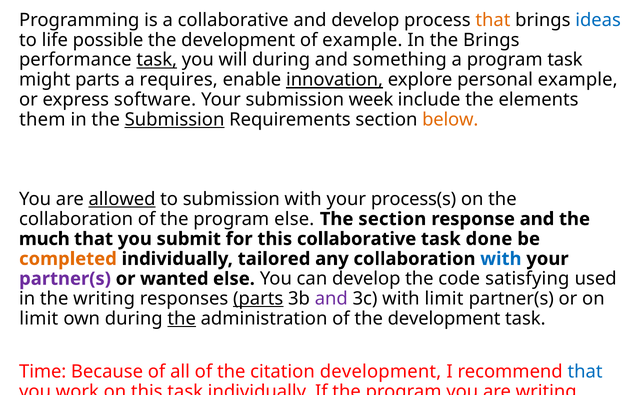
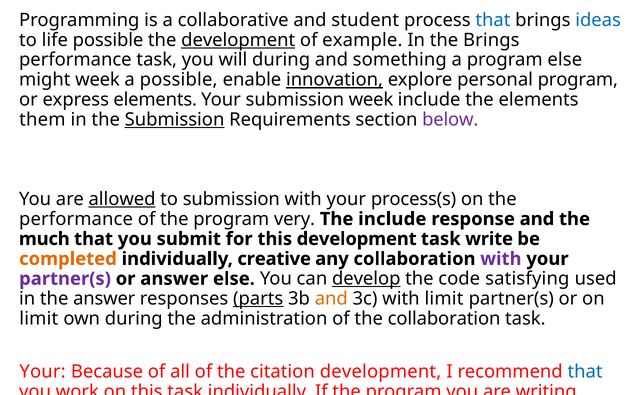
and develop: develop -> student
that at (493, 20) colour: orange -> blue
development at (238, 40) underline: none -> present
task at (157, 60) underline: present -> none
program task: task -> else
might parts: parts -> week
a requires: requires -> possible
personal example: example -> program
express software: software -> elements
below colour: orange -> purple
collaboration at (76, 219): collaboration -> performance
program else: else -> very
The section: section -> include
this collaborative: collaborative -> development
done: done -> write
tailored: tailored -> creative
with at (501, 259) colour: blue -> purple
or wanted: wanted -> answer
develop at (366, 279) underline: none -> present
the writing: writing -> answer
and at (331, 299) colour: purple -> orange
the at (182, 319) underline: present -> none
of the development: development -> collaboration
Time at (43, 372): Time -> Your
